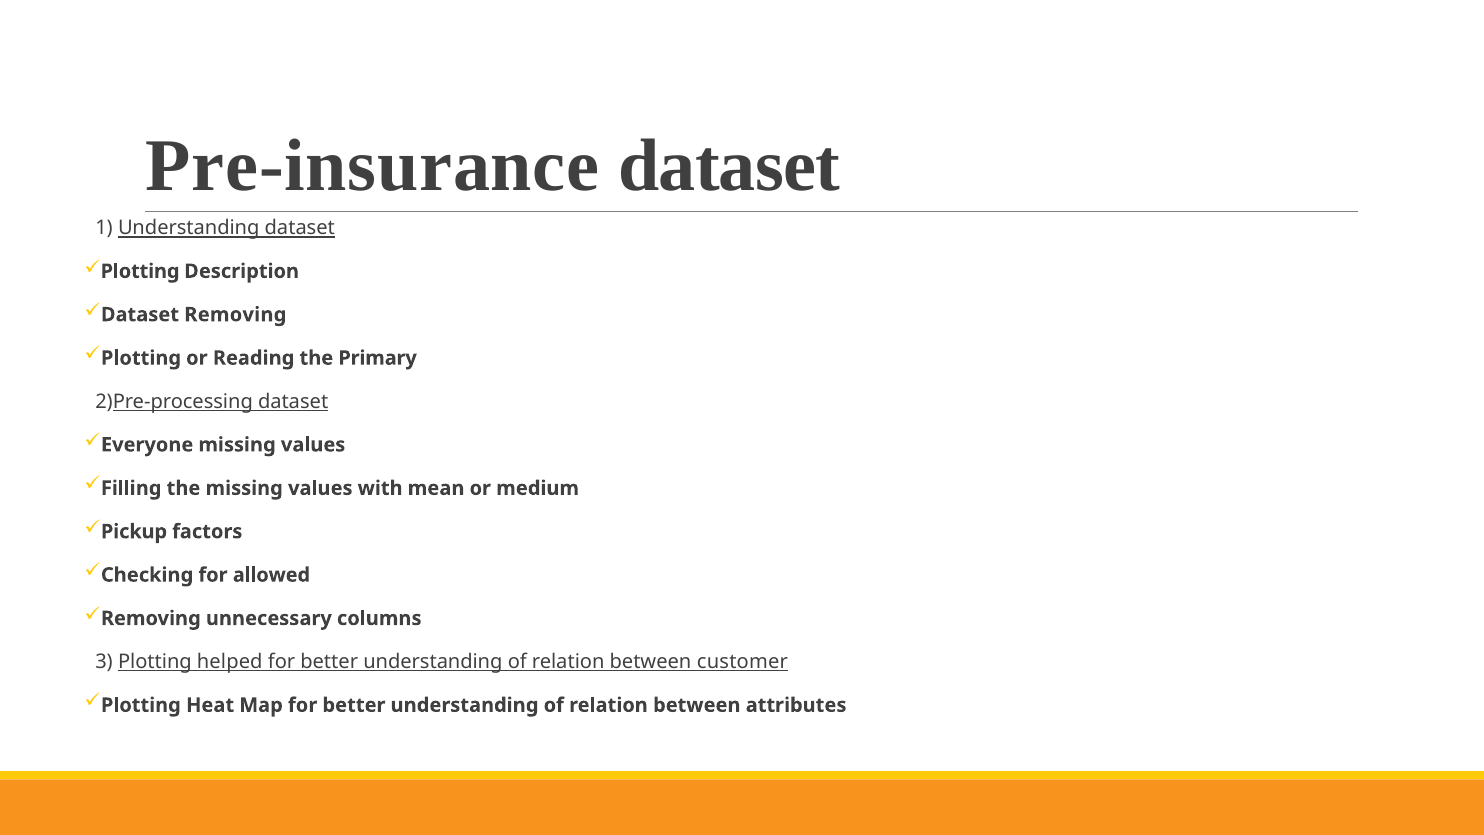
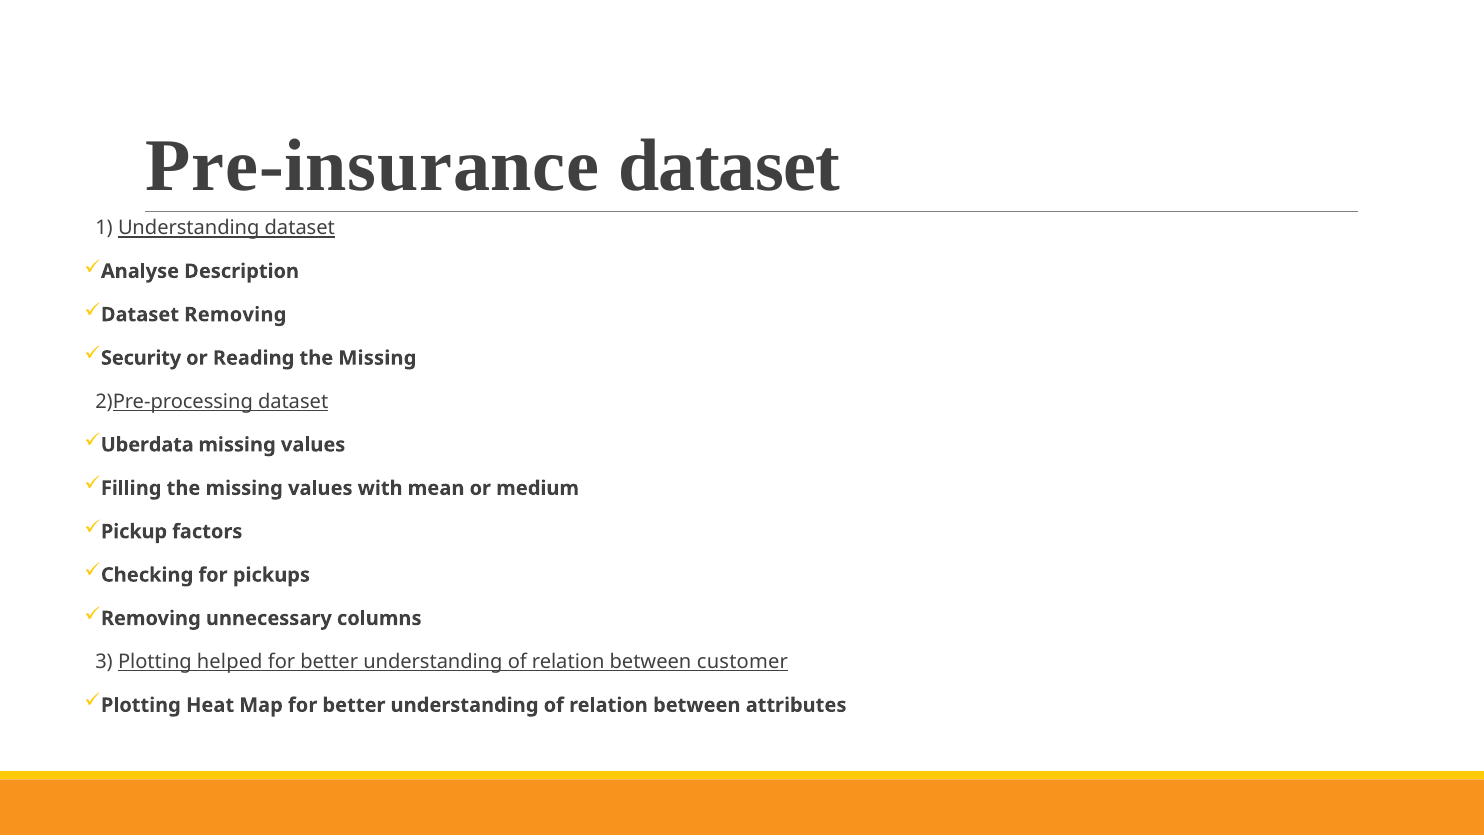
Plotting at (140, 271): Plotting -> Analyse
Plotting at (141, 358): Plotting -> Security
Reading the Primary: Primary -> Missing
Everyone: Everyone -> Uberdata
allowed: allowed -> pickups
